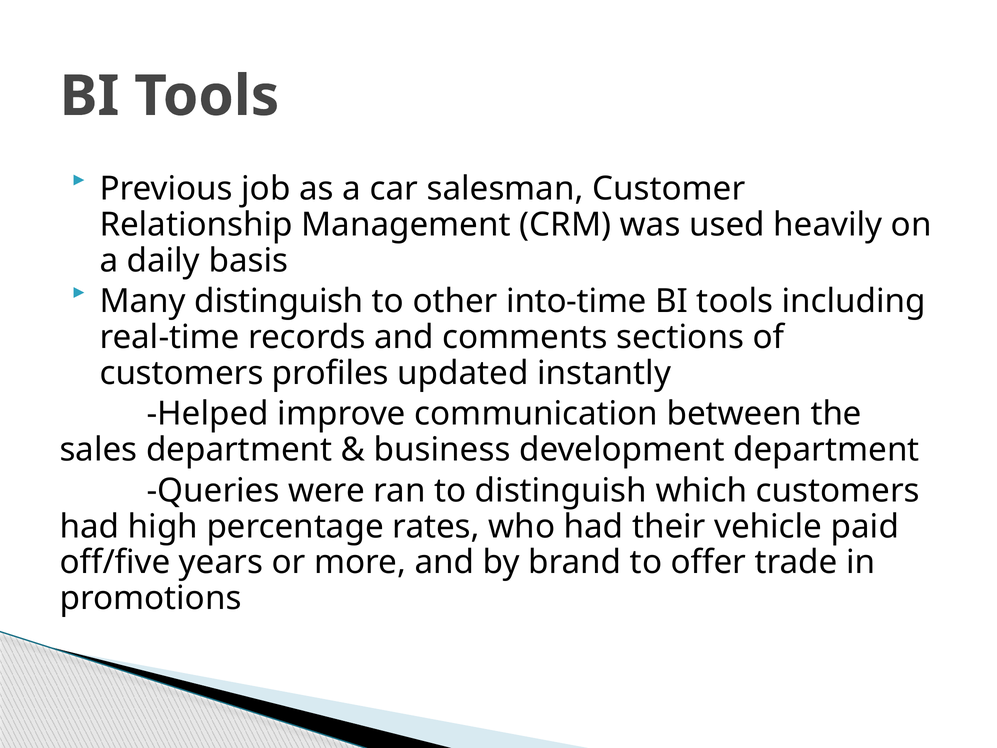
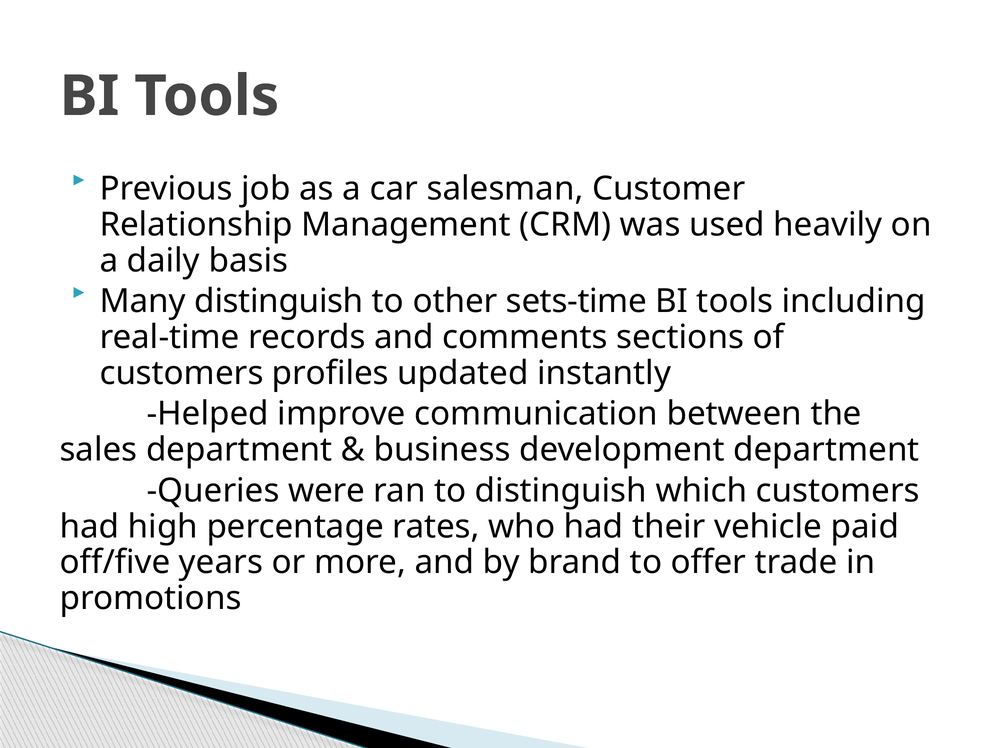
into-time: into-time -> sets-time
